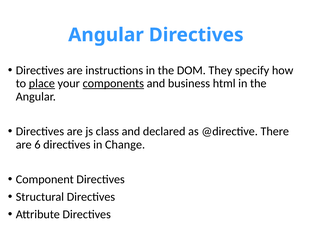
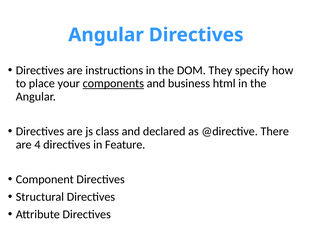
place underline: present -> none
6: 6 -> 4
Change: Change -> Feature
